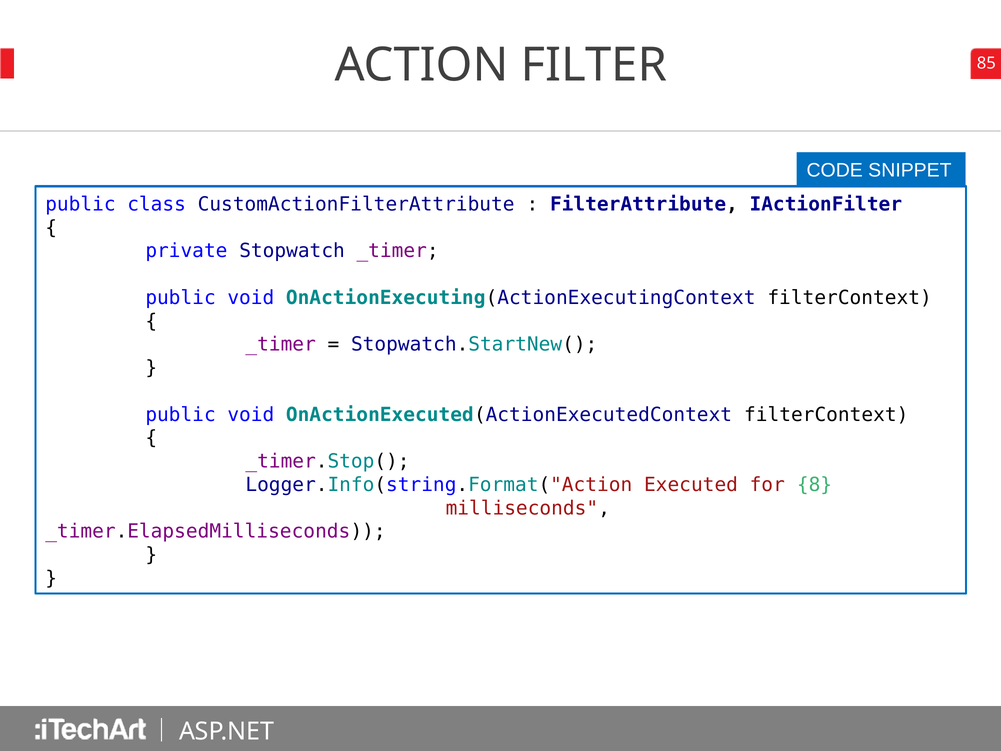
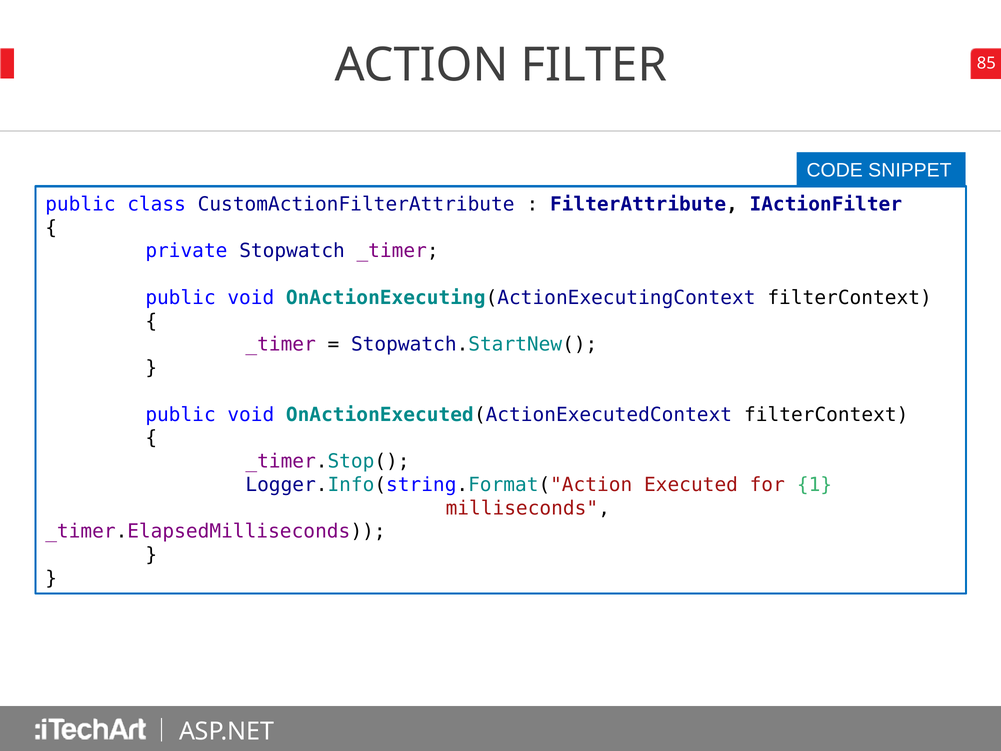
8: 8 -> 1
